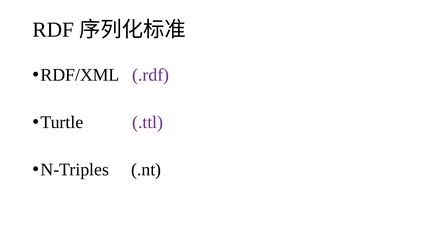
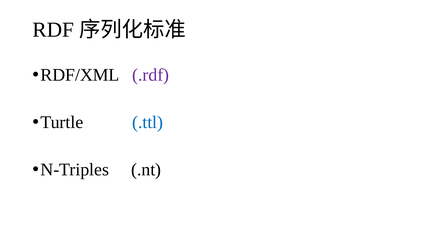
.ttl colour: purple -> blue
